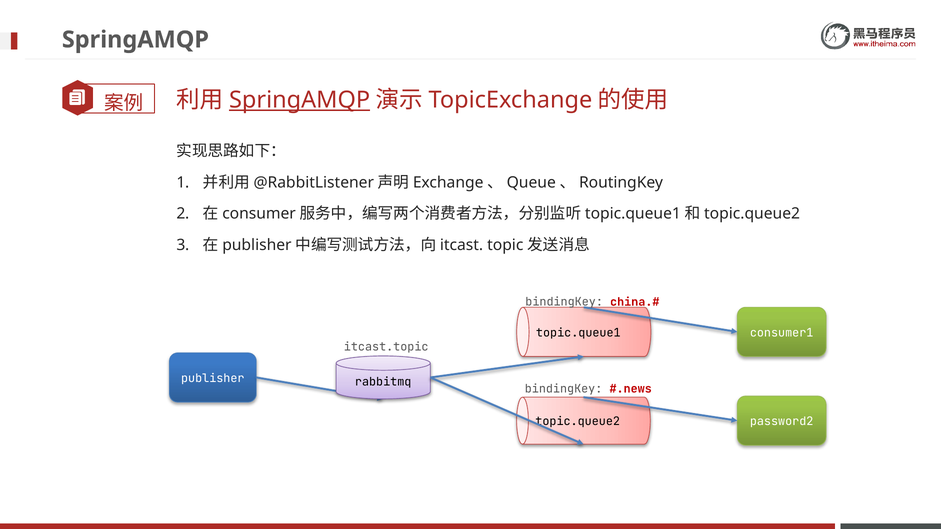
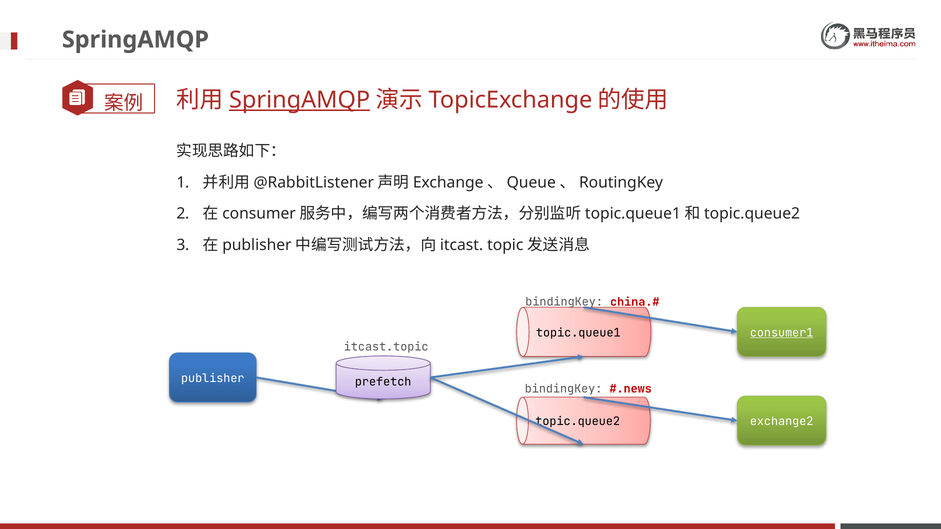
consumer1 underline: none -> present
rabbitmq: rabbitmq -> prefetch
password2: password2 -> exchange2
